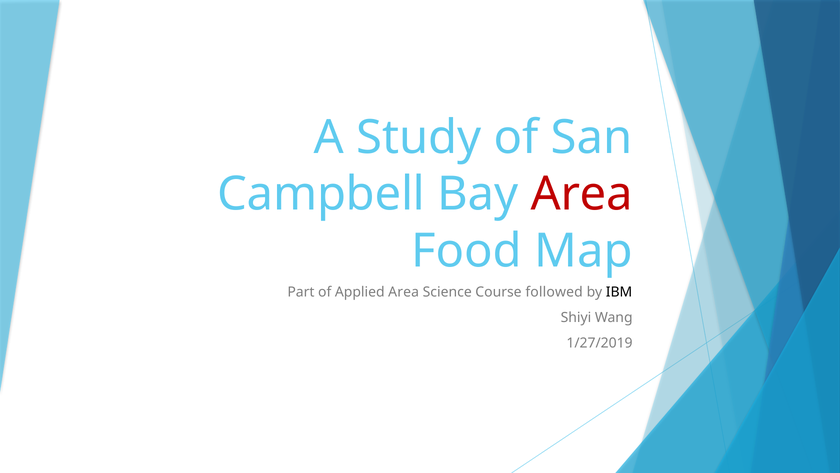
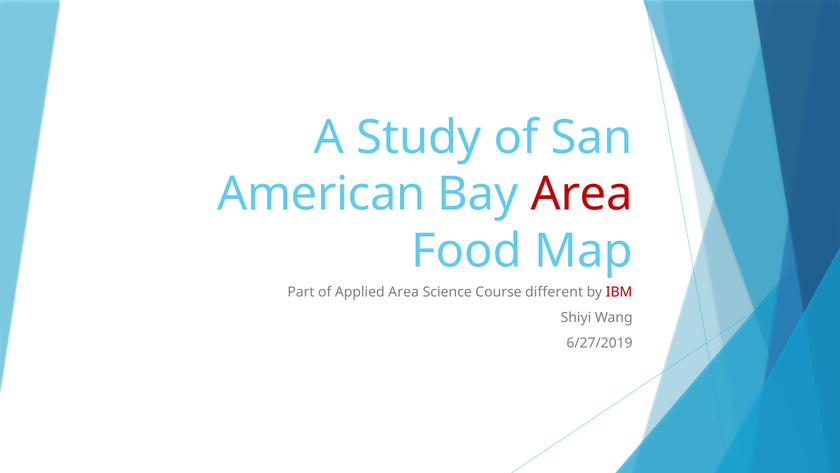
Campbell: Campbell -> American
followed: followed -> different
IBM colour: black -> red
1/27/2019: 1/27/2019 -> 6/27/2019
